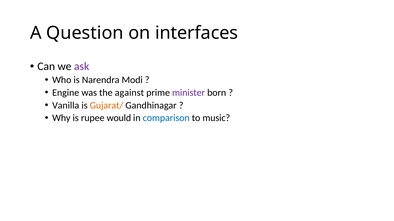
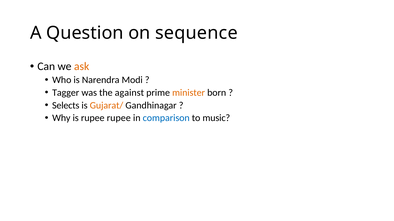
interfaces: interfaces -> sequence
ask colour: purple -> orange
Engine: Engine -> Tagger
minister colour: purple -> orange
Vanilla: Vanilla -> Selects
rupee would: would -> rupee
